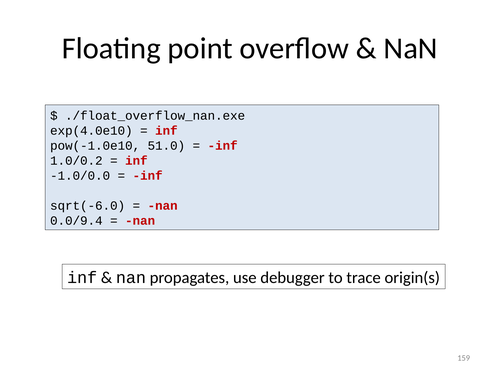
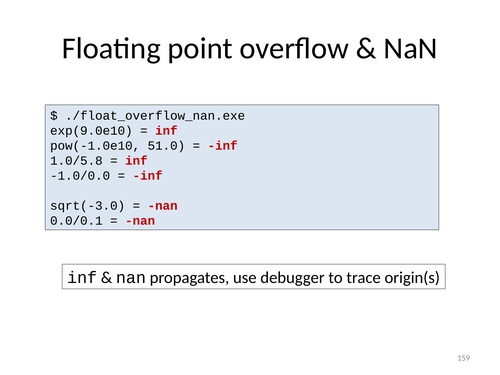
exp(4.0e10: exp(4.0e10 -> exp(9.0e10
1.0/0.2: 1.0/0.2 -> 1.0/5.8
sqrt(-6.0: sqrt(-6.0 -> sqrt(-3.0
0.0/9.4: 0.0/9.4 -> 0.0/0.1
